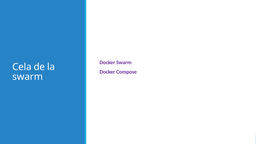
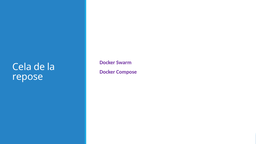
swarm at (28, 77): swarm -> repose
